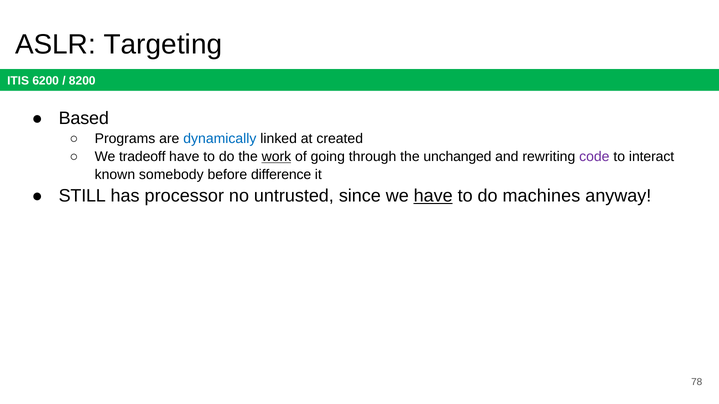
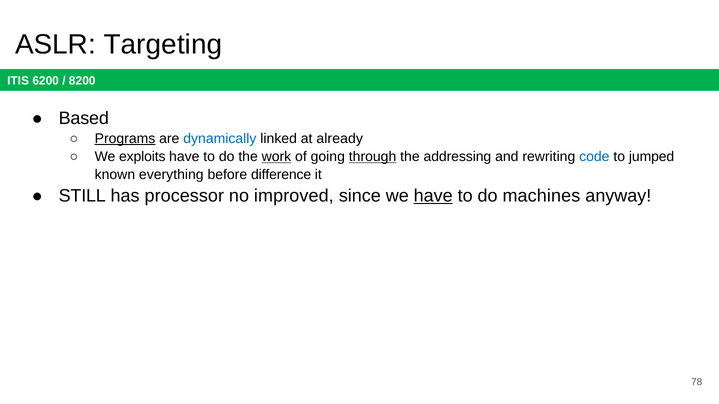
Programs underline: none -> present
created: created -> already
tradeoff: tradeoff -> exploits
through underline: none -> present
unchanged: unchanged -> addressing
code colour: purple -> blue
interact: interact -> jumped
somebody: somebody -> everything
untrusted: untrusted -> improved
